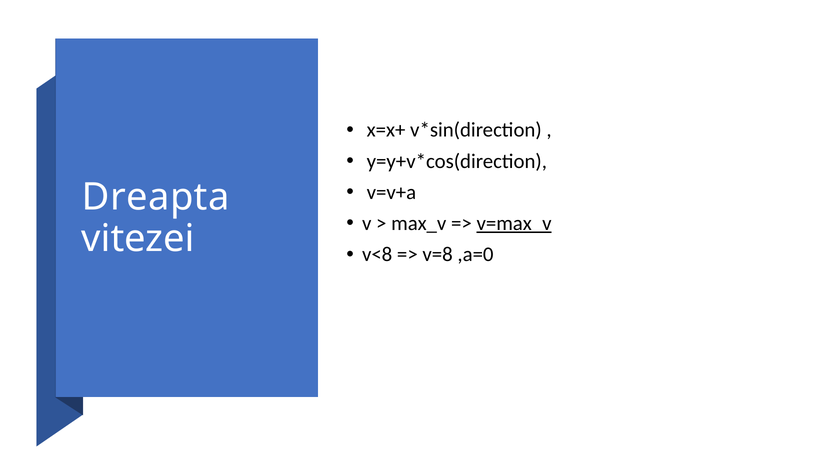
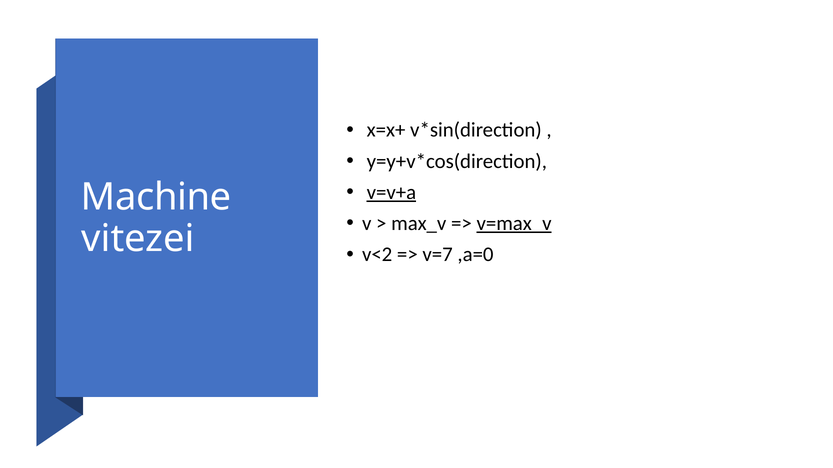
v=v+a underline: none -> present
Dreapta: Dreapta -> Machine
v<8: v<8 -> v<2
v=8: v=8 -> v=7
